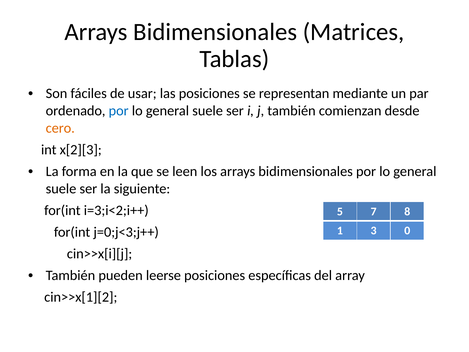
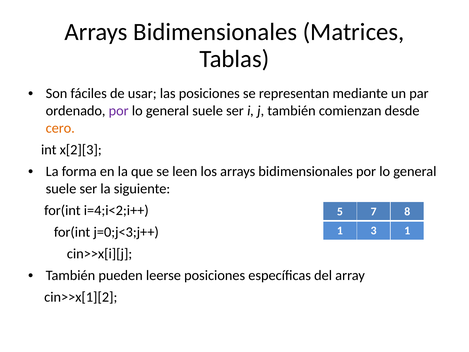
por at (119, 111) colour: blue -> purple
i=3;i<2;i++: i=3;i<2;i++ -> i=4;i<2;i++
3 0: 0 -> 1
